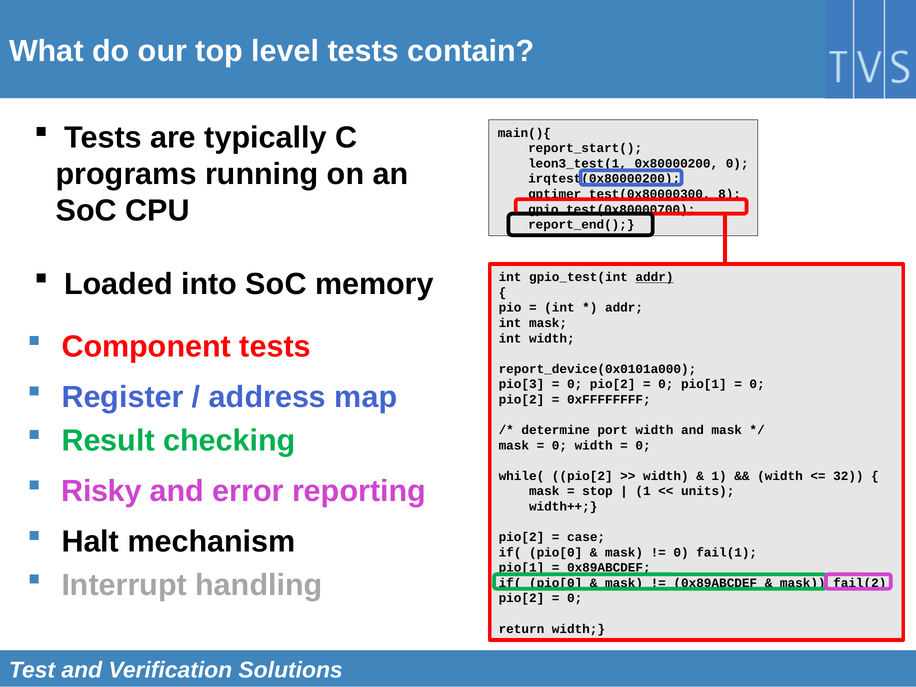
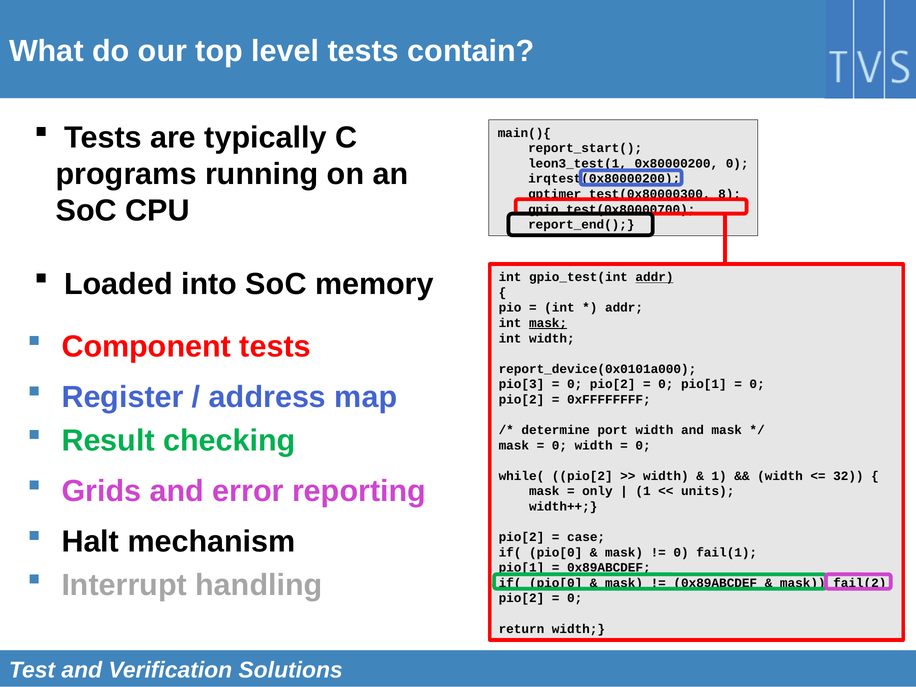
mask at (548, 323) underline: none -> present
Risky: Risky -> Grids
stop: stop -> only
